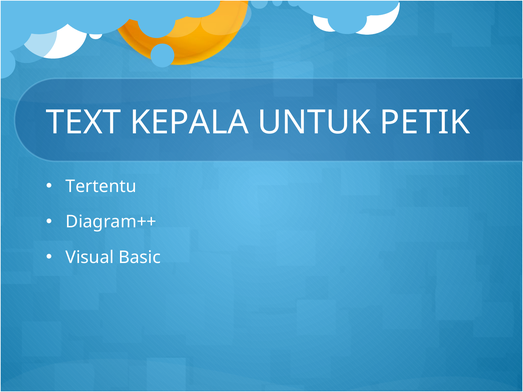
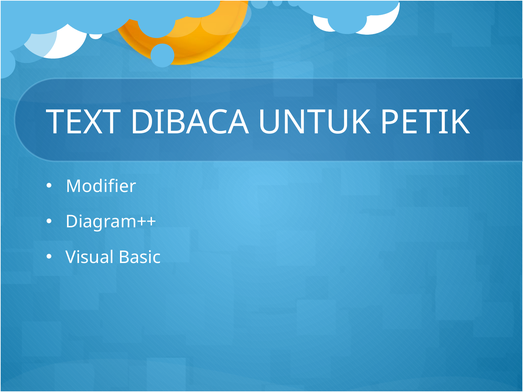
KEPALA: KEPALA -> DIBACA
Tertentu: Tertentu -> Modifier
